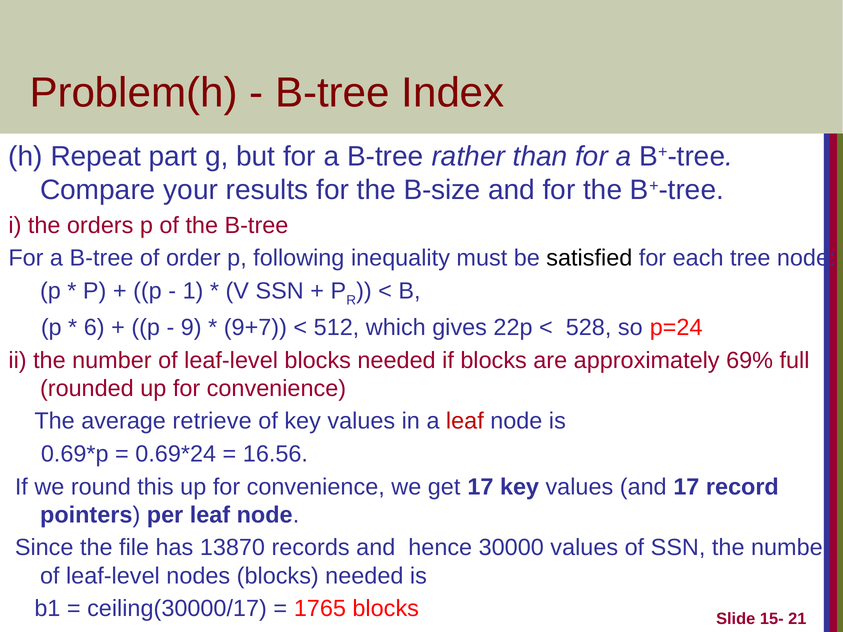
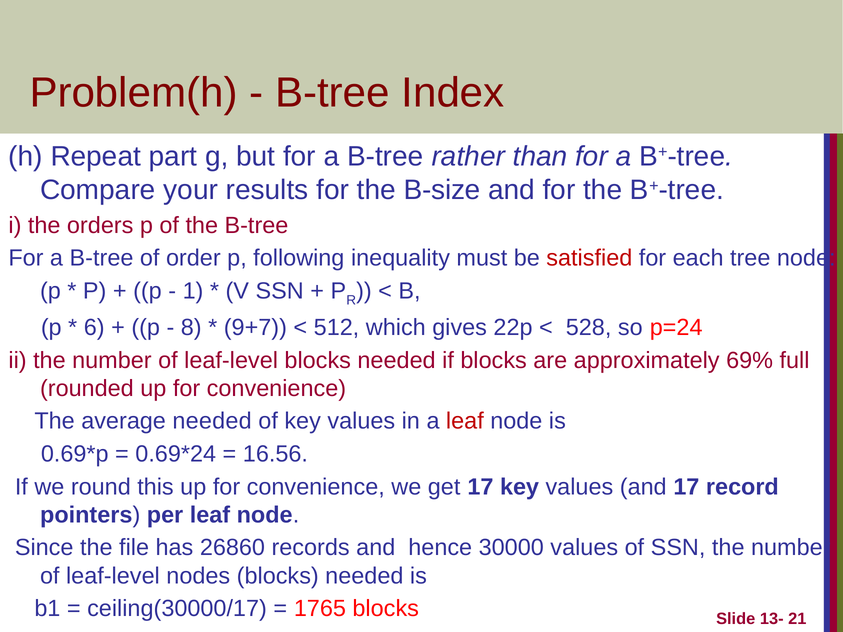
satisfied colour: black -> red
9: 9 -> 8
average retrieve: retrieve -> needed
13870: 13870 -> 26860
15-: 15- -> 13-
